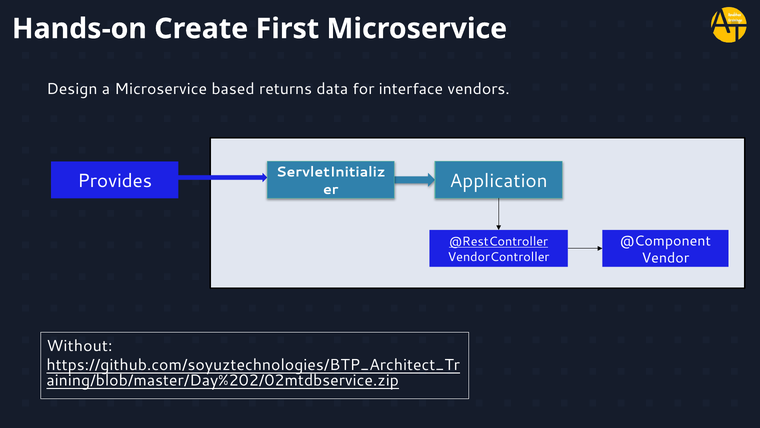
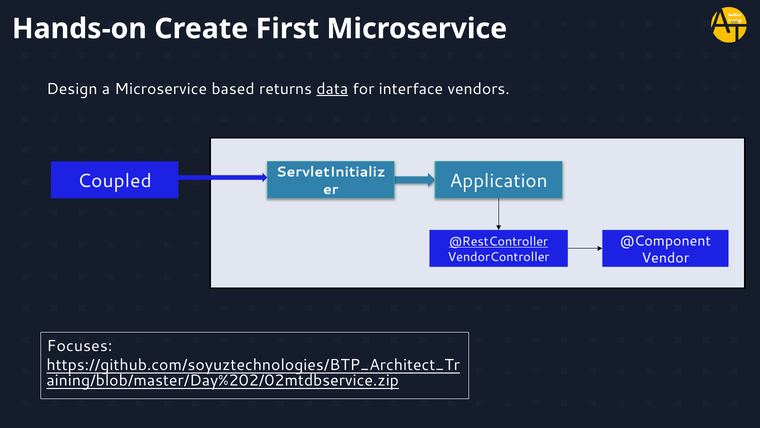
data underline: none -> present
Provides: Provides -> Coupled
Without: Without -> Focuses
